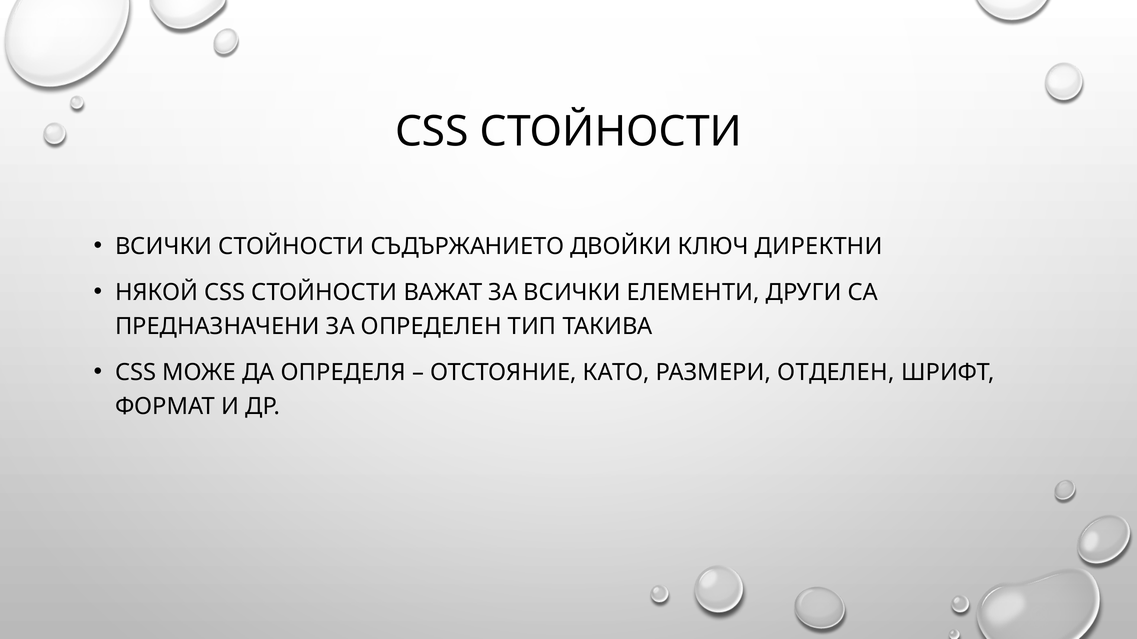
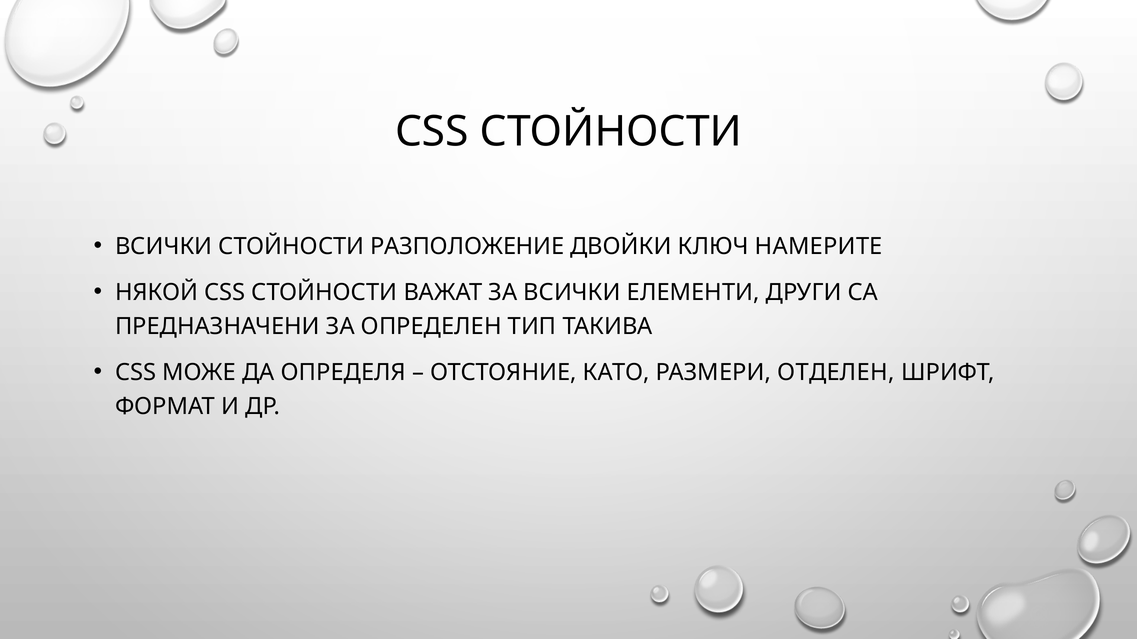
СЪДЪРЖАНИЕТО: СЪДЪРЖАНИЕТО -> РАЗПОЛОЖЕНИЕ
ДИРЕКТНИ: ДИРЕКТНИ -> НАМЕРИТЕ
